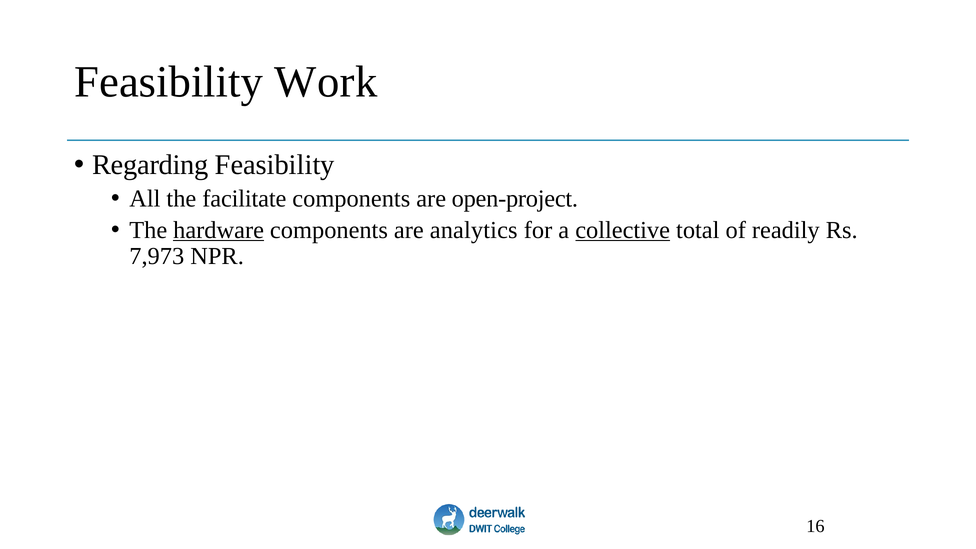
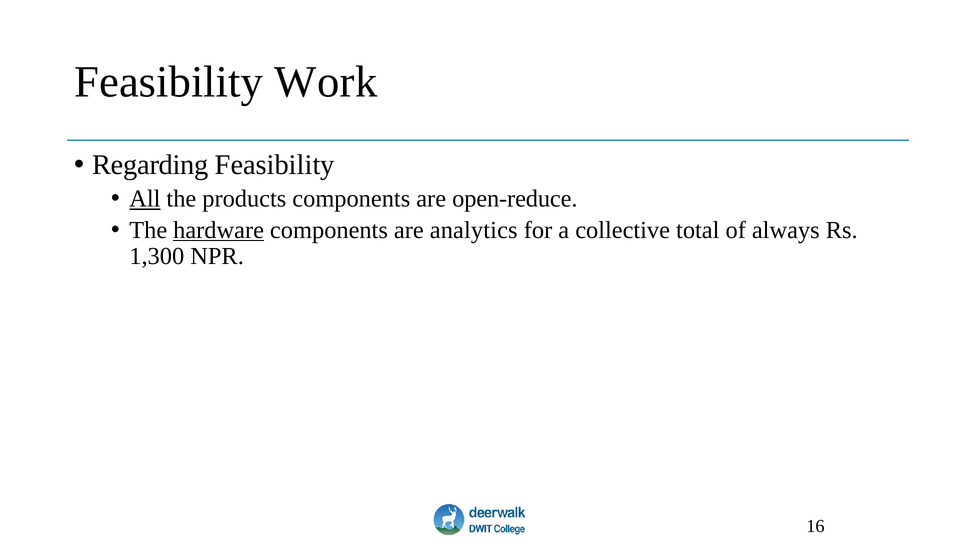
All underline: none -> present
facilitate: facilitate -> products
open-project: open-project -> open-reduce
collective underline: present -> none
readily: readily -> always
7,973: 7,973 -> 1,300
